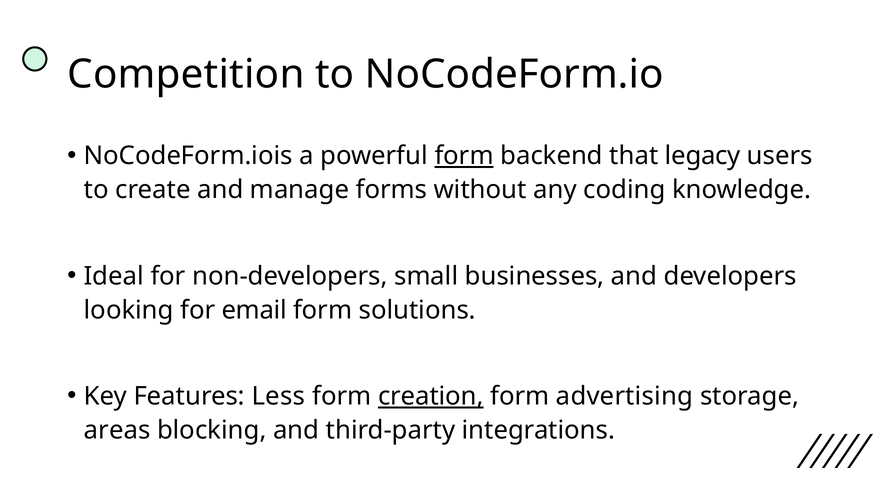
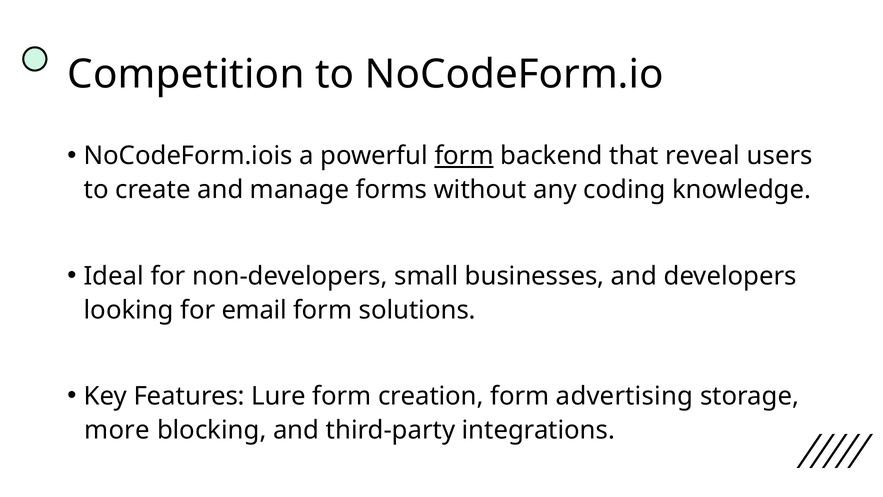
legacy: legacy -> reveal
Less: Less -> Lure
creation underline: present -> none
areas: areas -> more
